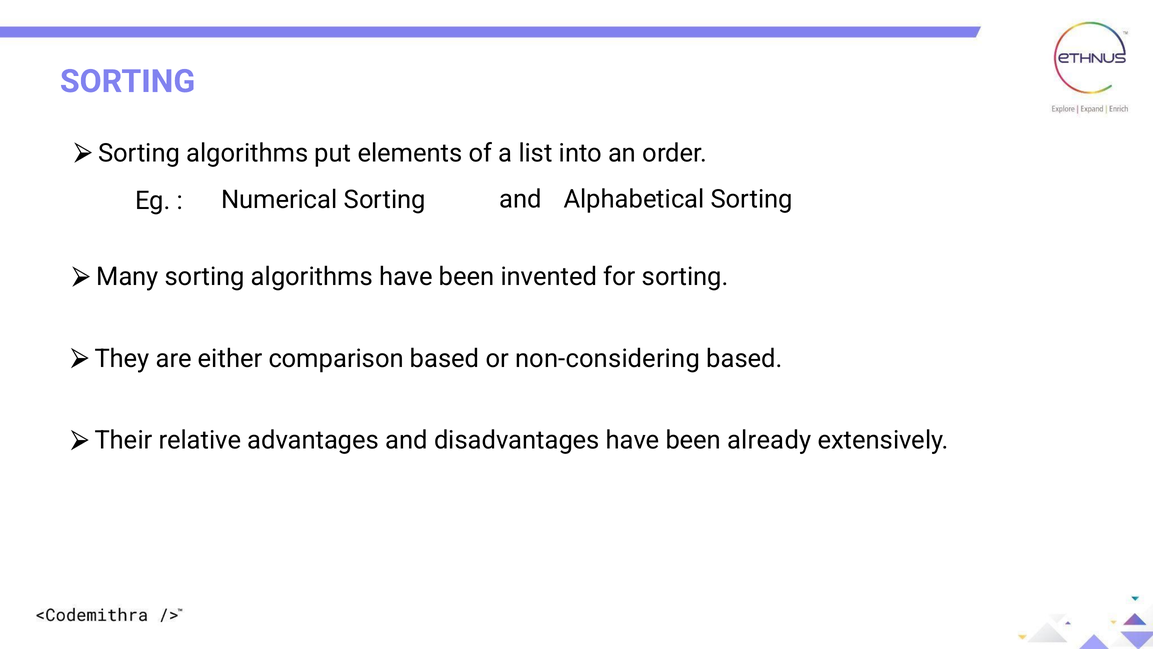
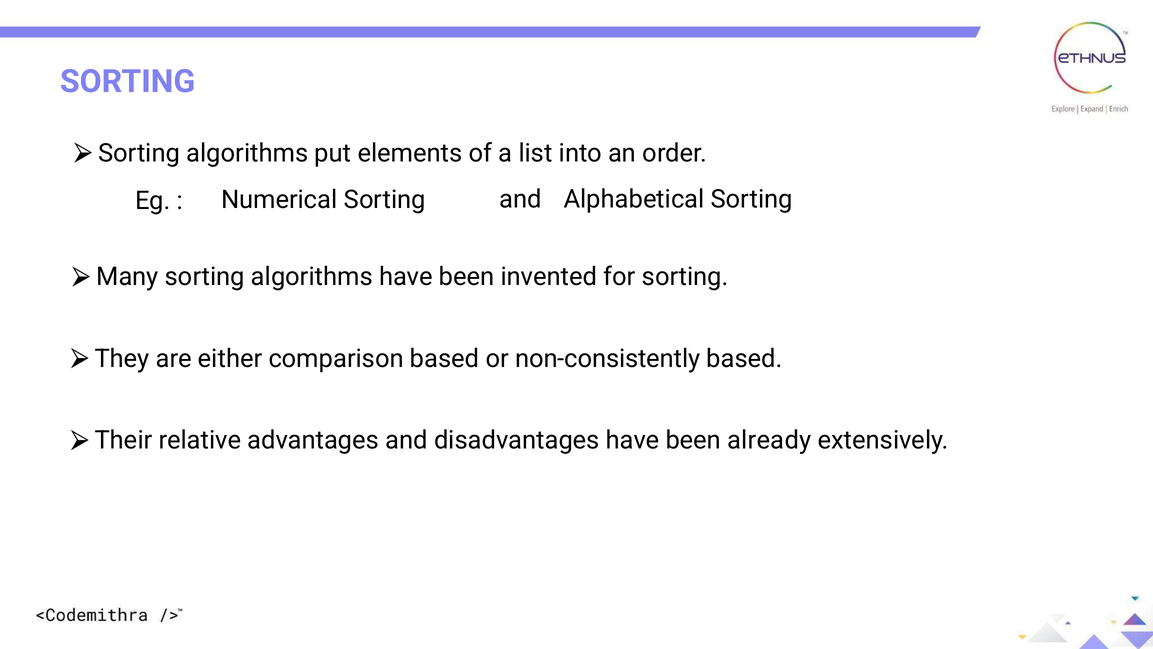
non-considering: non-considering -> non-consistently
